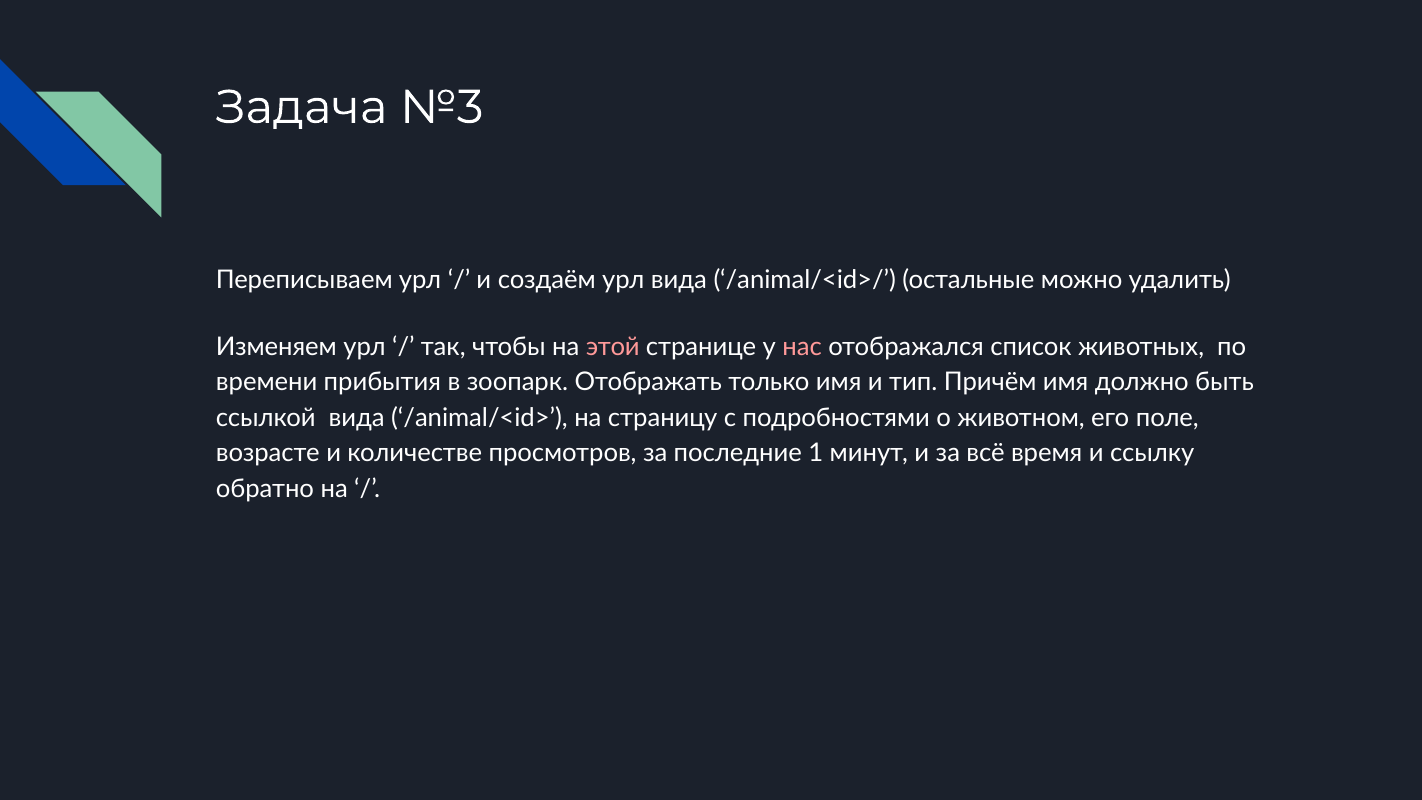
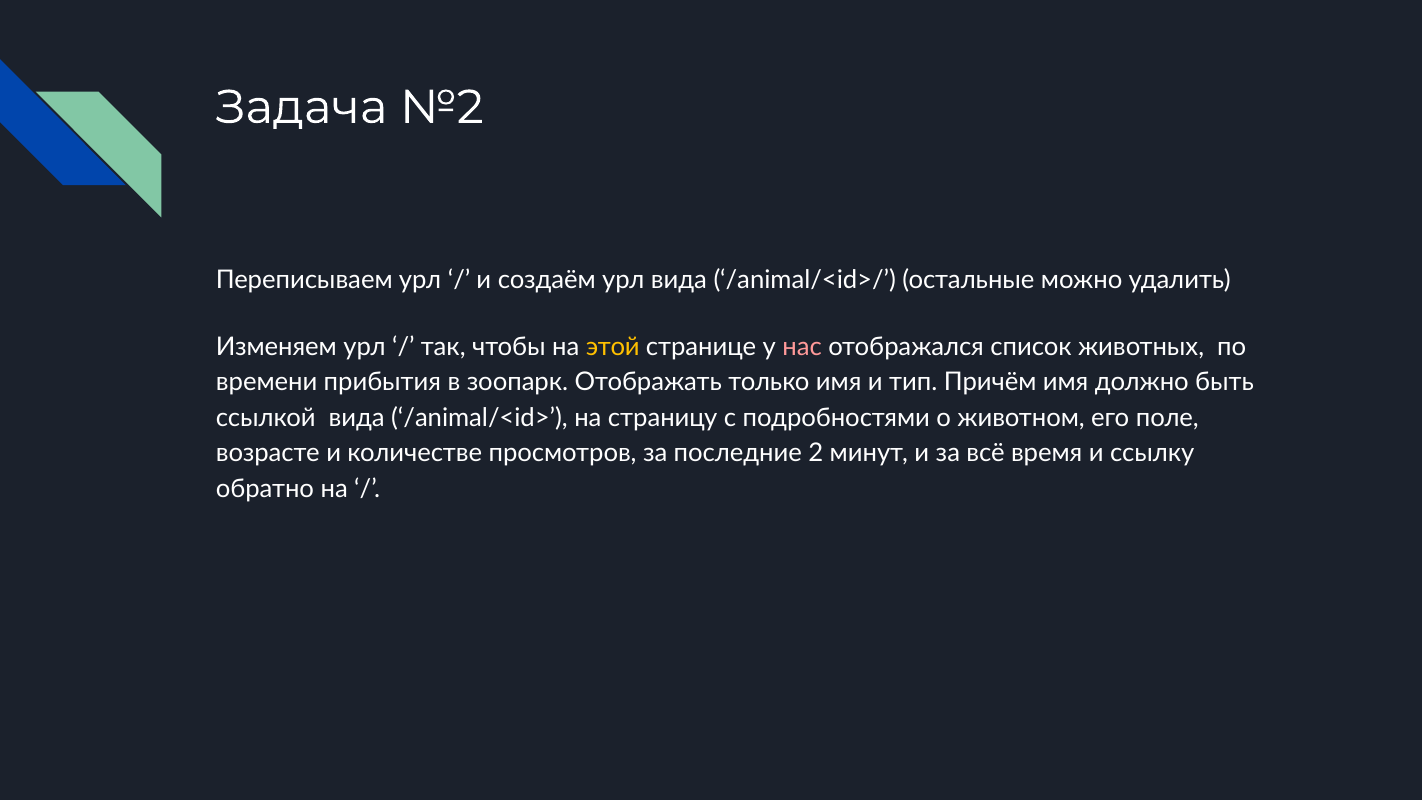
№3: №3 -> №2
этой colour: pink -> yellow
1: 1 -> 2
